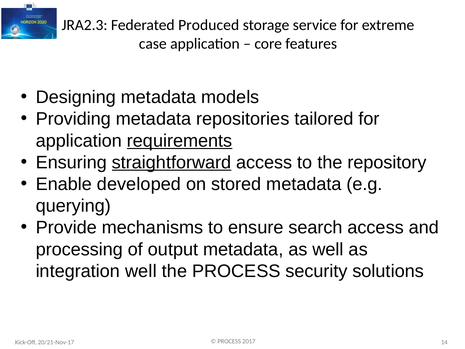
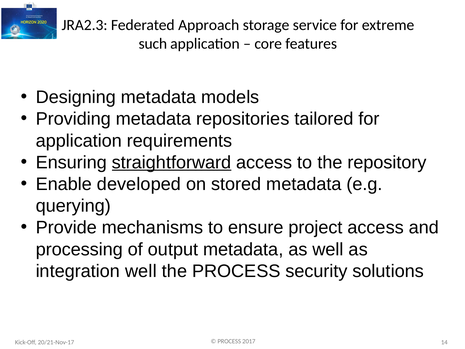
Produced: Produced -> Approach
case: case -> such
requirements underline: present -> none
search: search -> project
